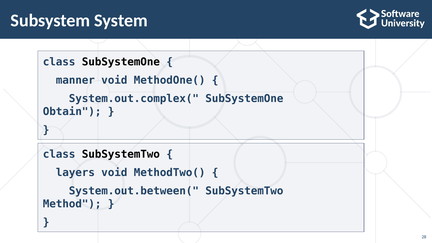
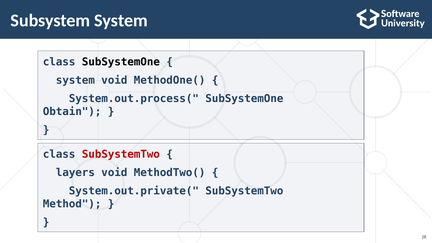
manner at (75, 80): manner -> system
System.out.complex(: System.out.complex( -> System.out.process(
SubSystemTwo at (121, 154) colour: black -> red
System.out.between(: System.out.between( -> System.out.private(
